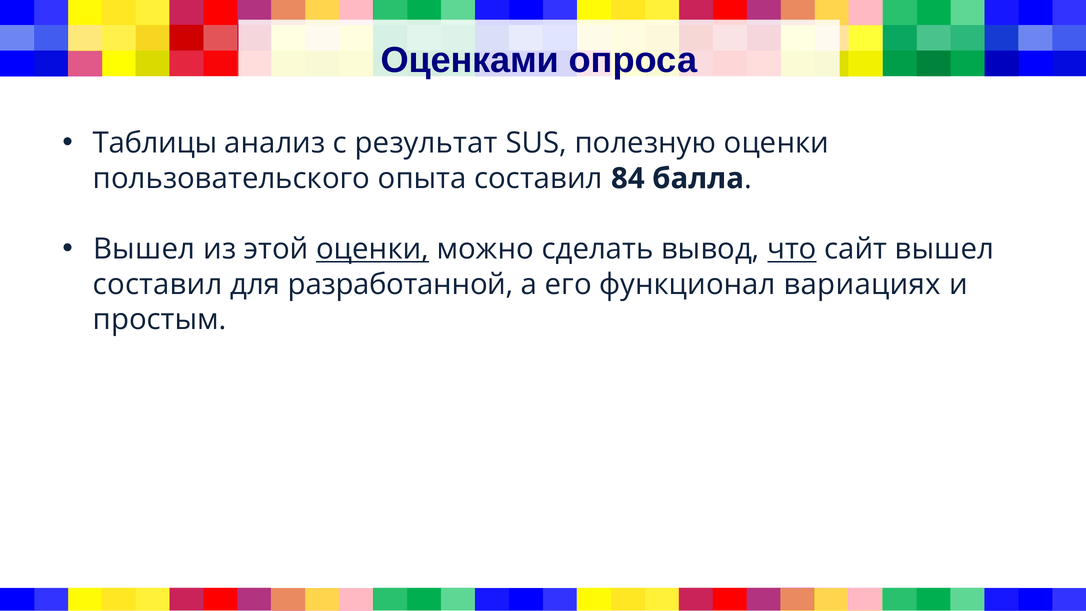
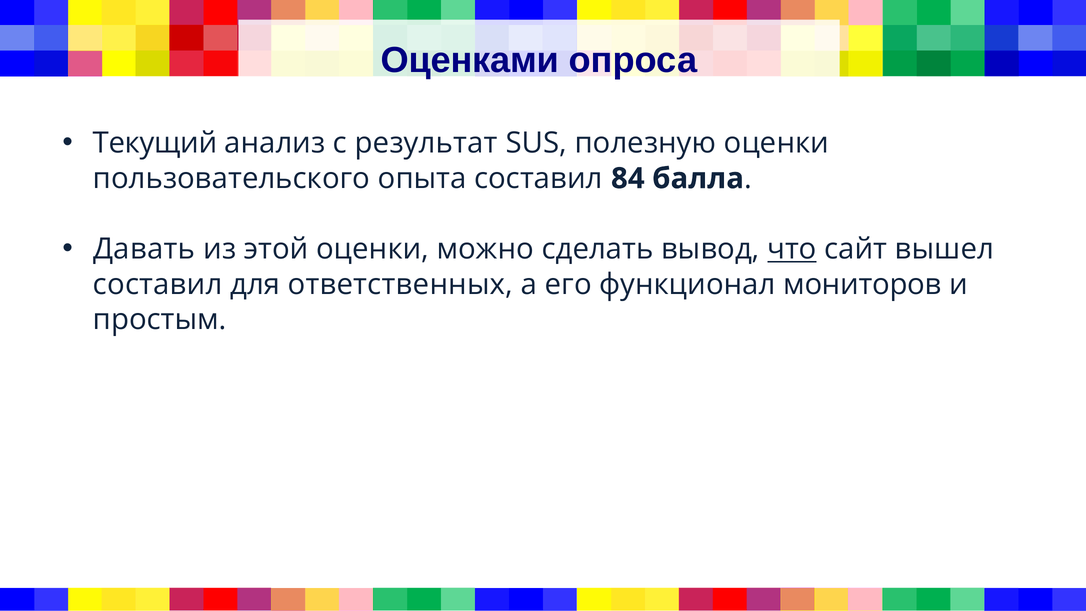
Таблицы: Таблицы -> Текущий
Вышел at (144, 249): Вышел -> Давать
оценки at (373, 249) underline: present -> none
разработанной: разработанной -> ответственных
вариациях: вариациях -> мониторов
